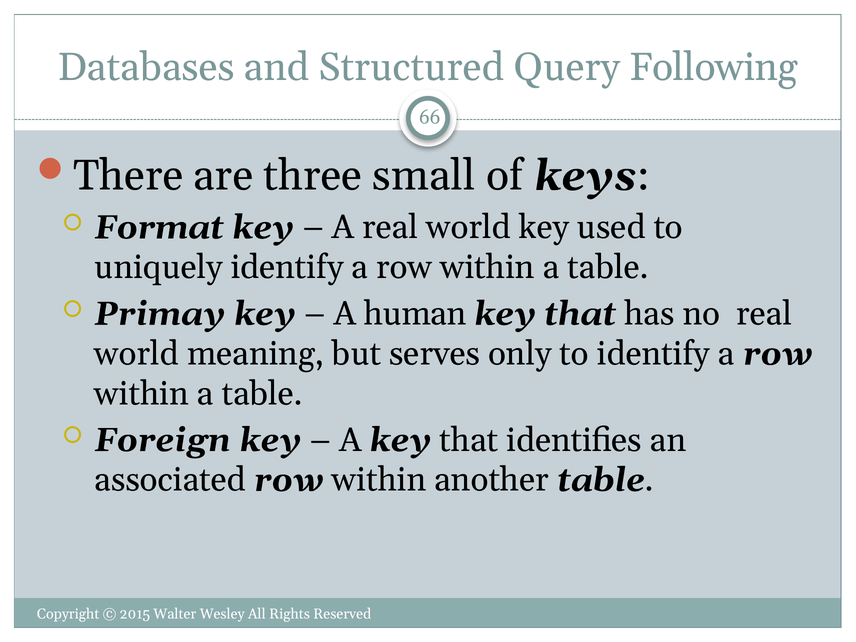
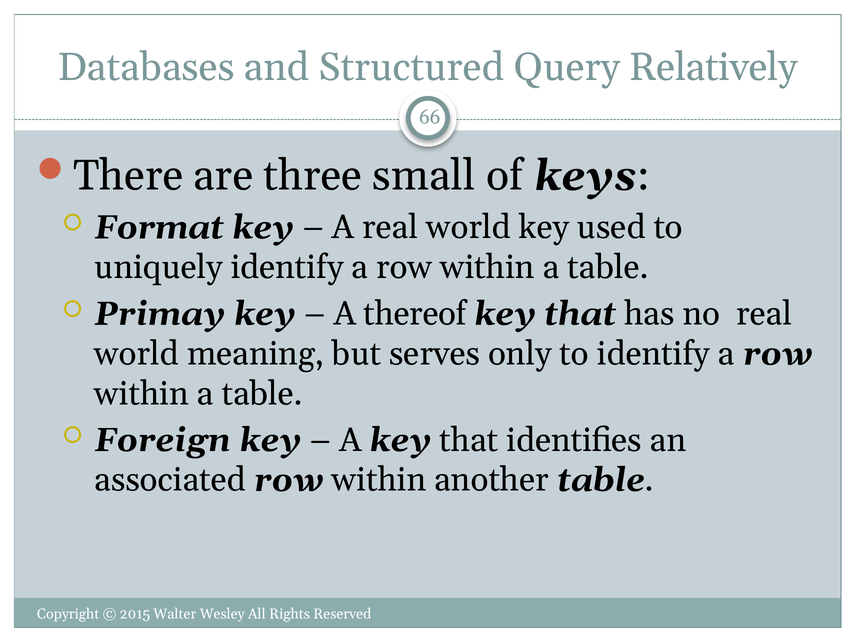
Following: Following -> Relatively
human: human -> thereof
